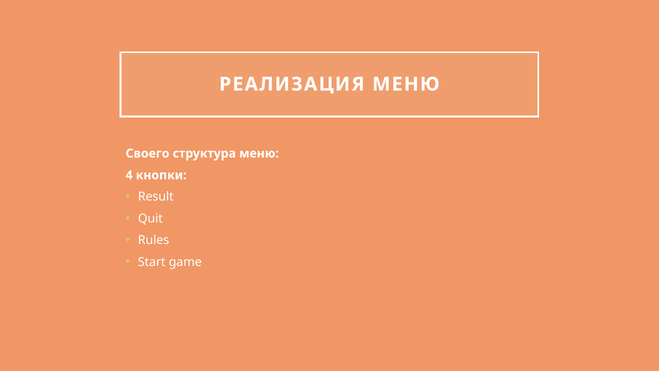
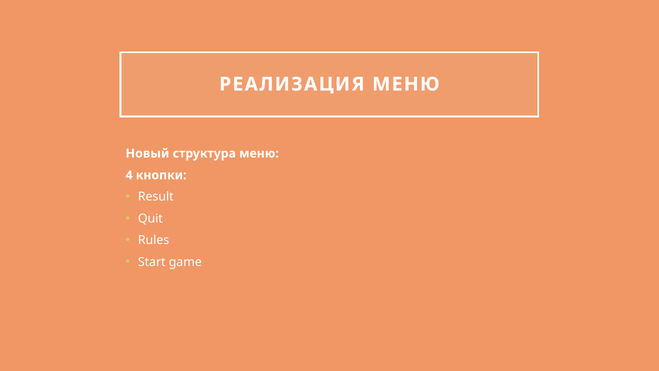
Своего: Своего -> Новый
